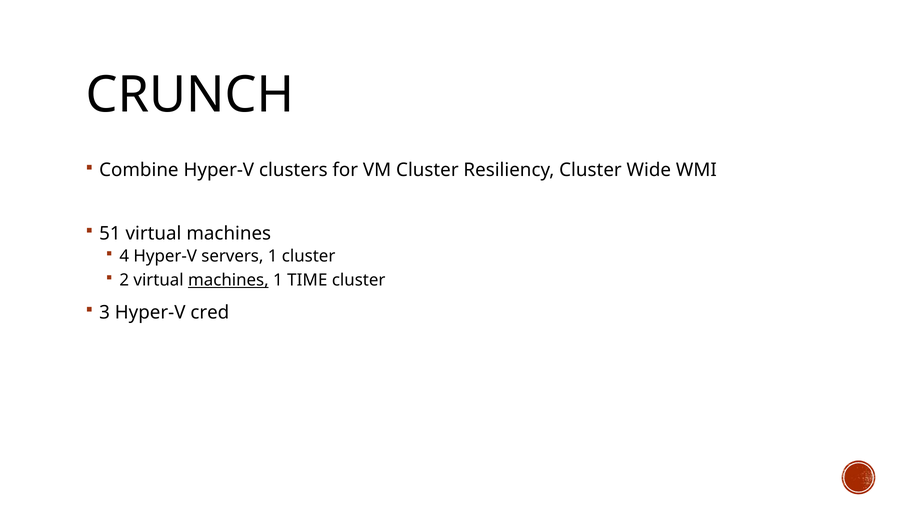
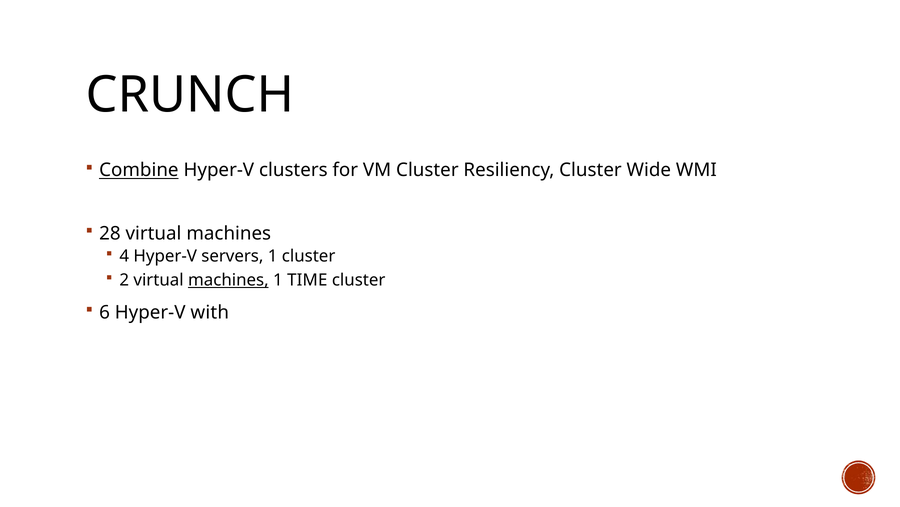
Combine underline: none -> present
51: 51 -> 28
3: 3 -> 6
cred: cred -> with
